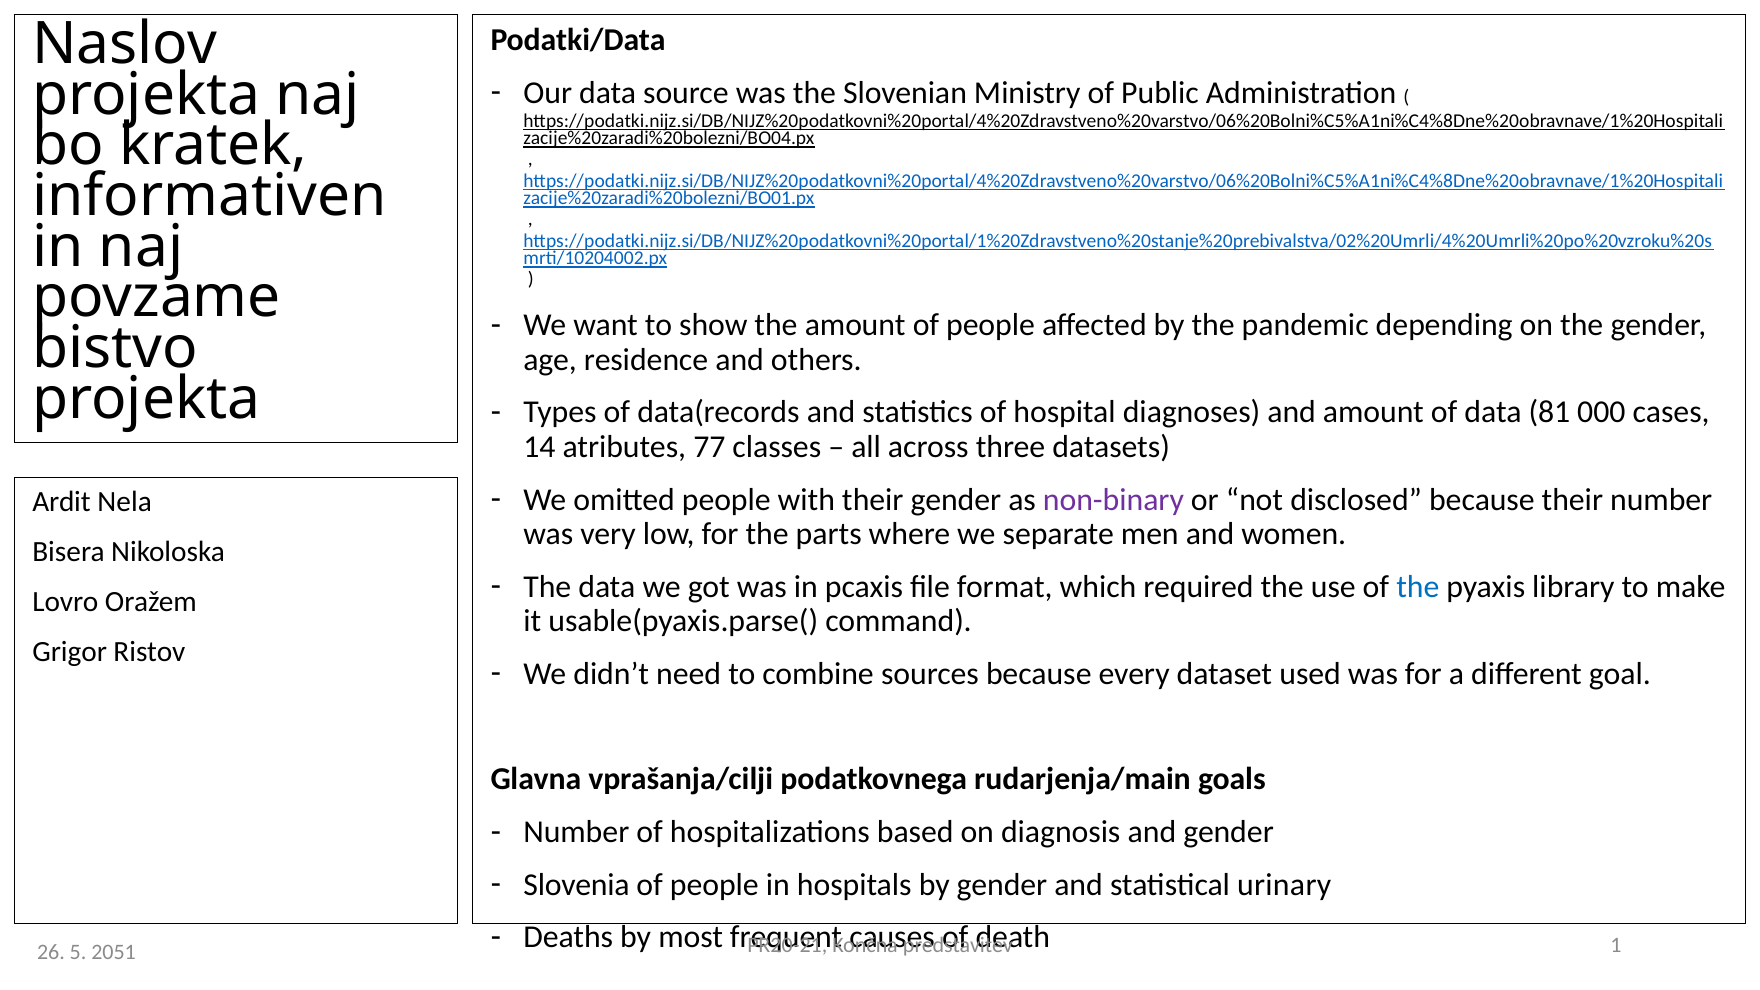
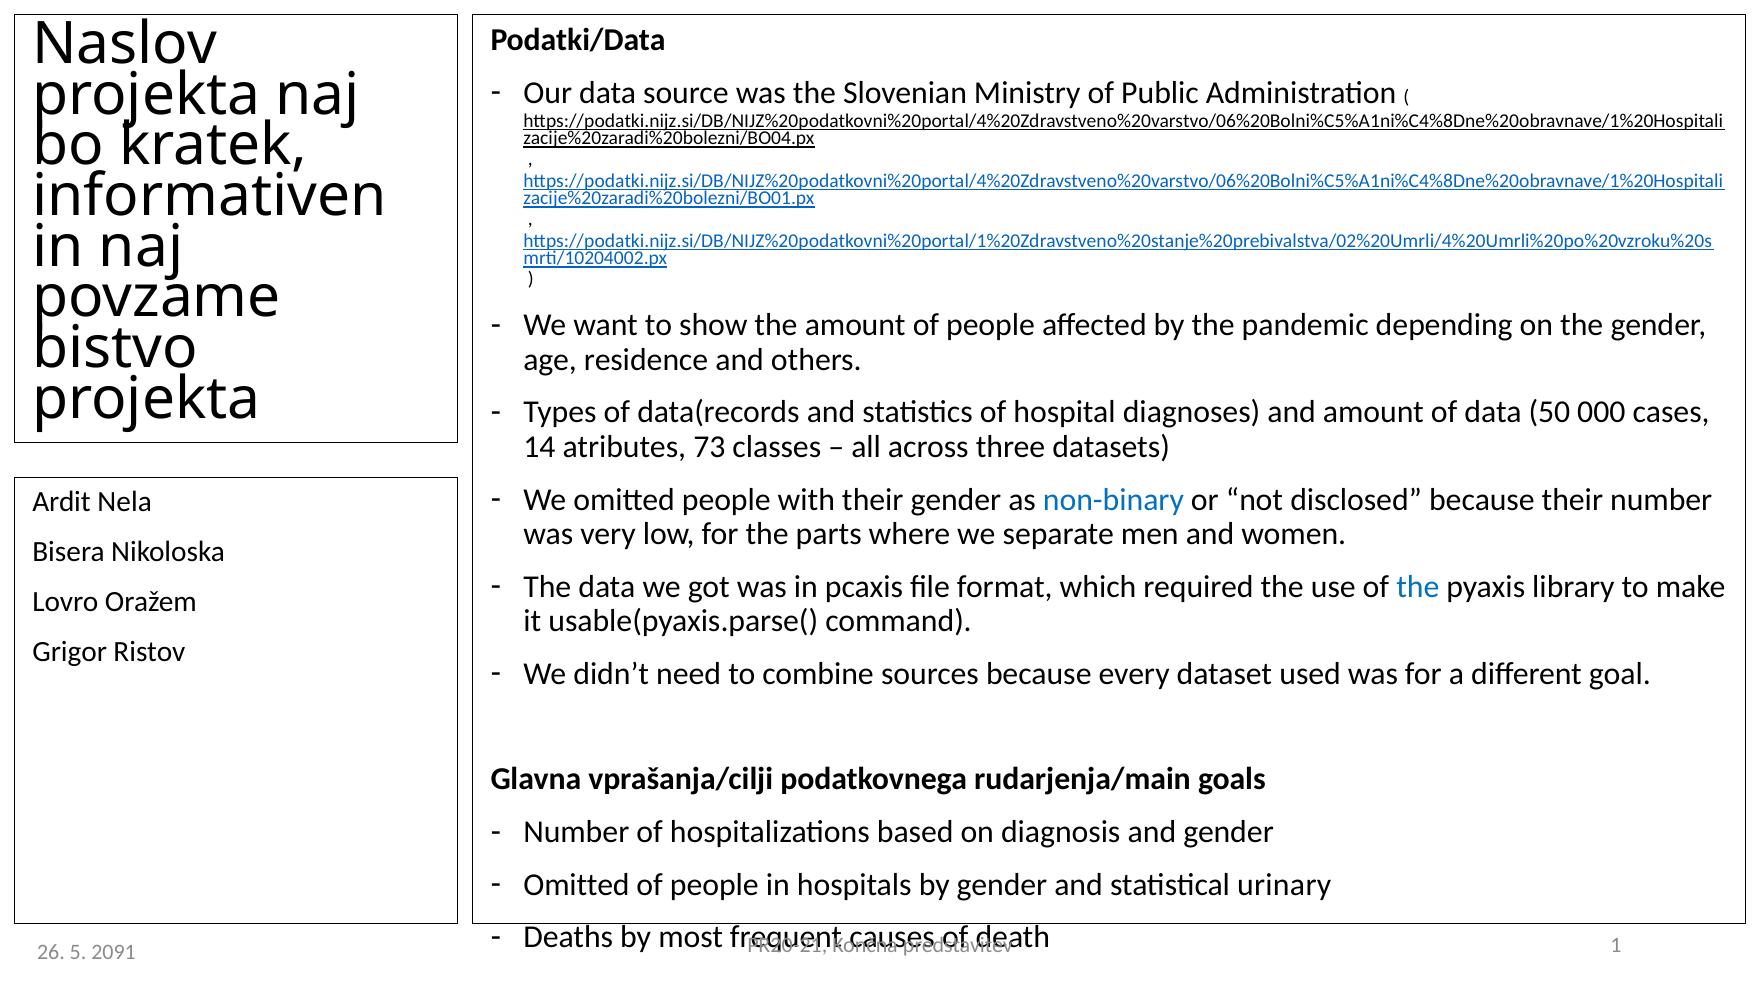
81: 81 -> 50
77: 77 -> 73
non-binary colour: purple -> blue
Slovenia at (577, 885): Slovenia -> Omitted
2051: 2051 -> 2091
